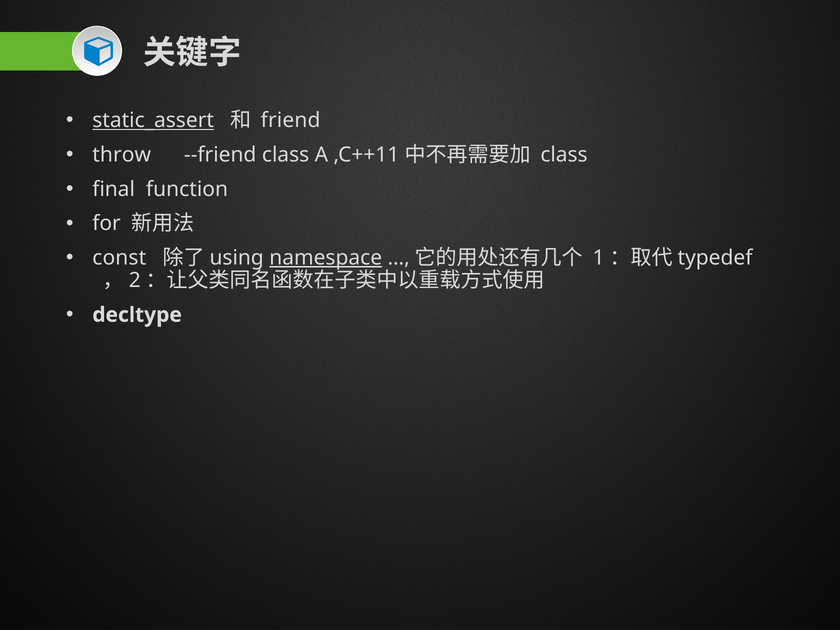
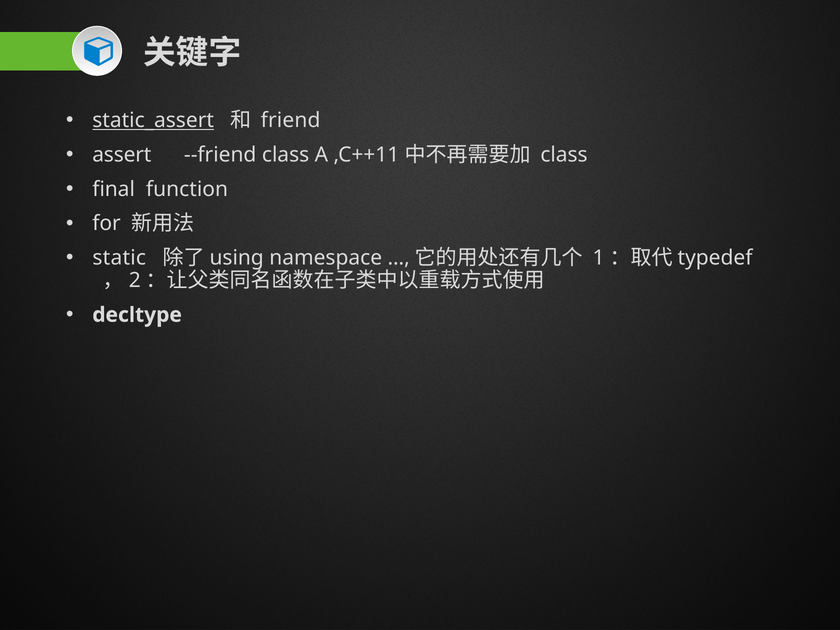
throw: throw -> assert
const: const -> static
namespace underline: present -> none
